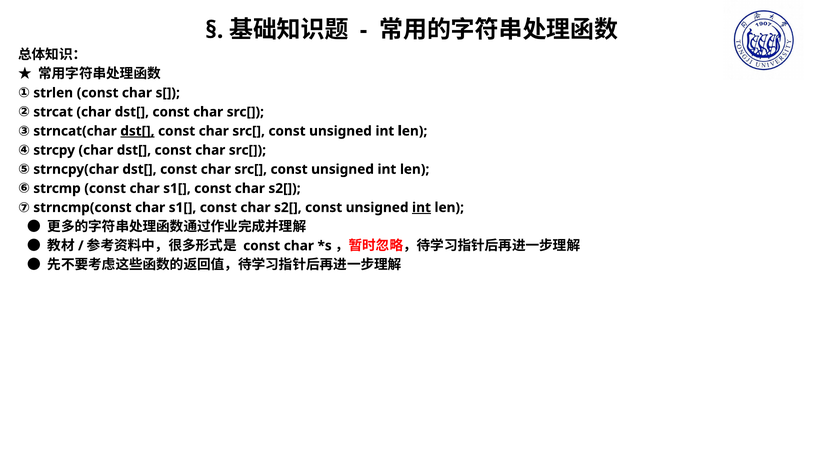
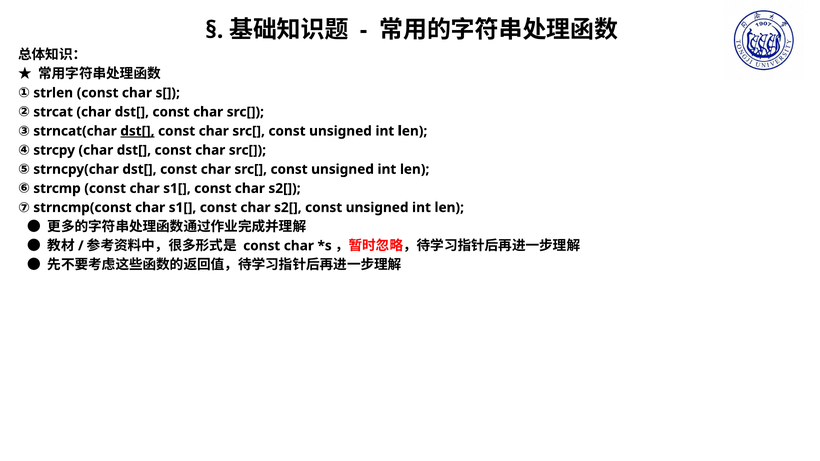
int at (421, 208) underline: present -> none
